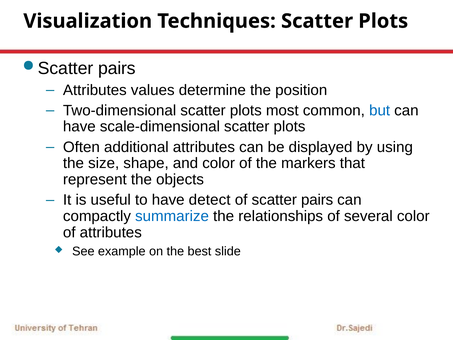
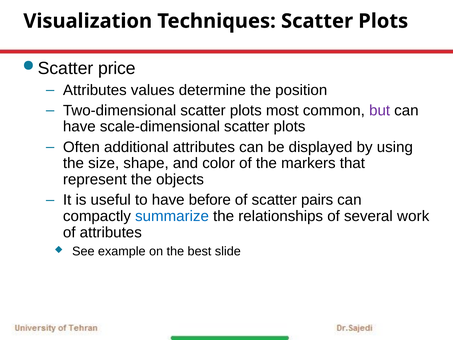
pairs at (117, 68): pairs -> price
but colour: blue -> purple
detect: detect -> before
several color: color -> work
